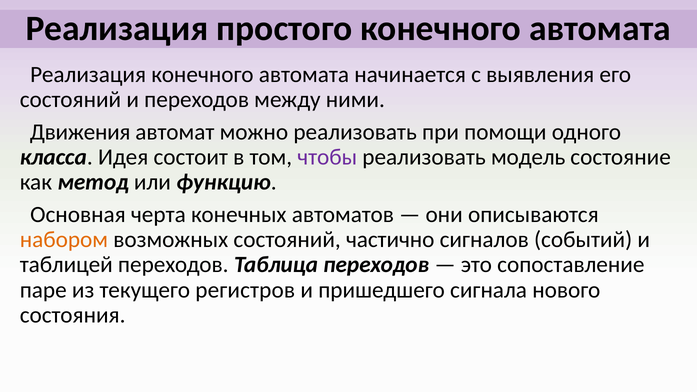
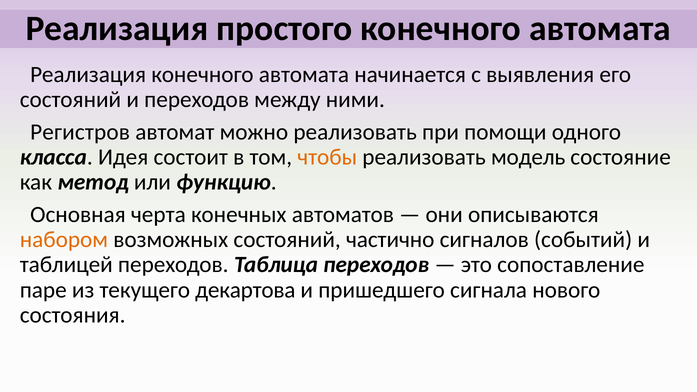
Движения: Движения -> Регистров
чтобы colour: purple -> orange
регистров: регистров -> декартова
